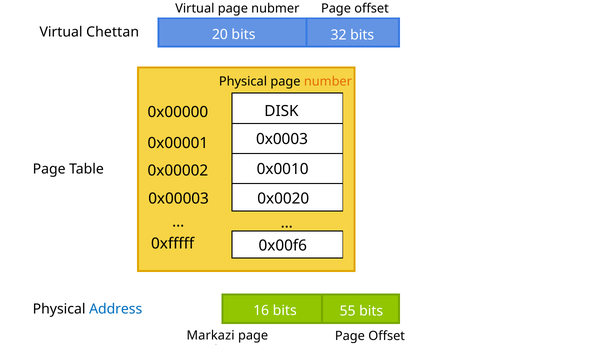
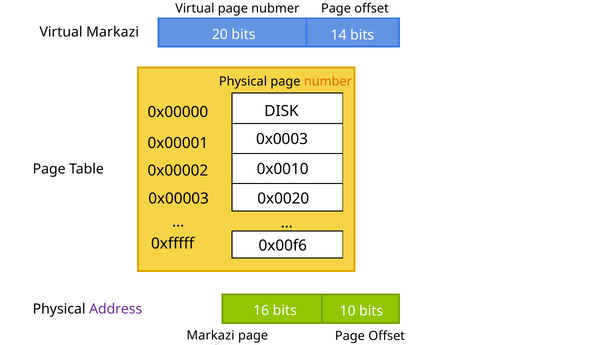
Virtual Chettan: Chettan -> Markazi
32: 32 -> 14
Address colour: blue -> purple
55: 55 -> 10
